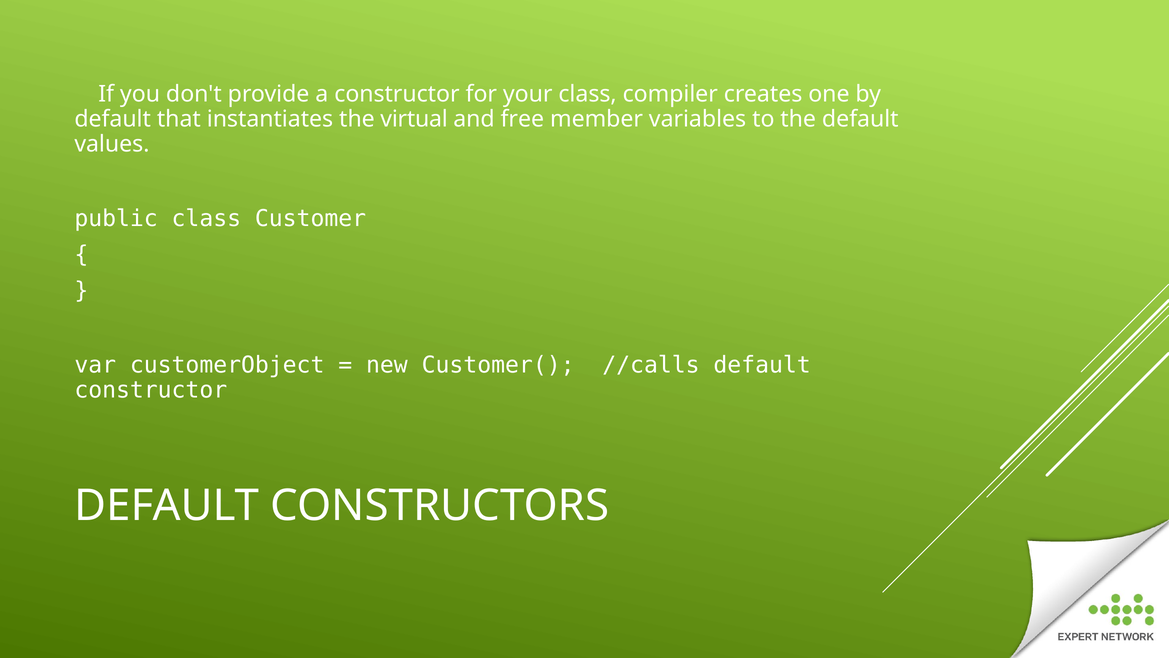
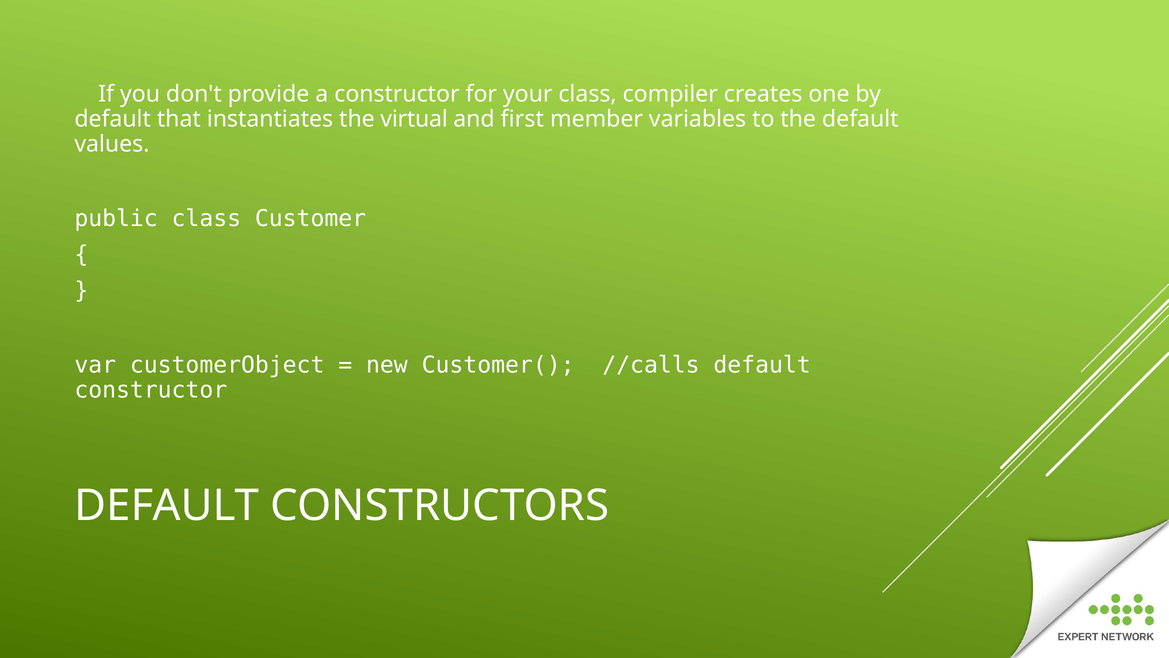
free: free -> first
